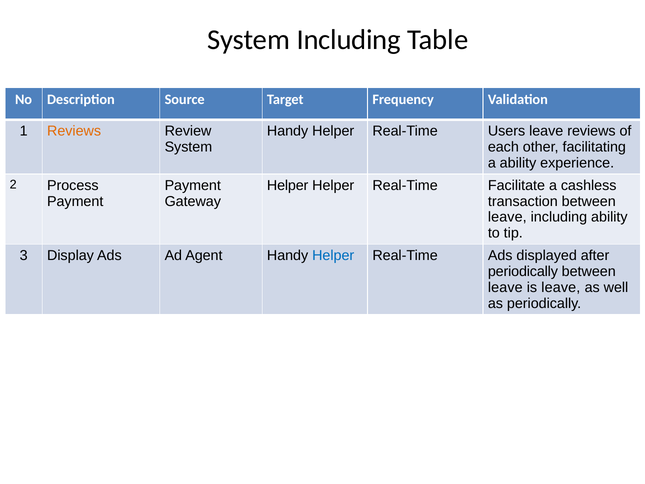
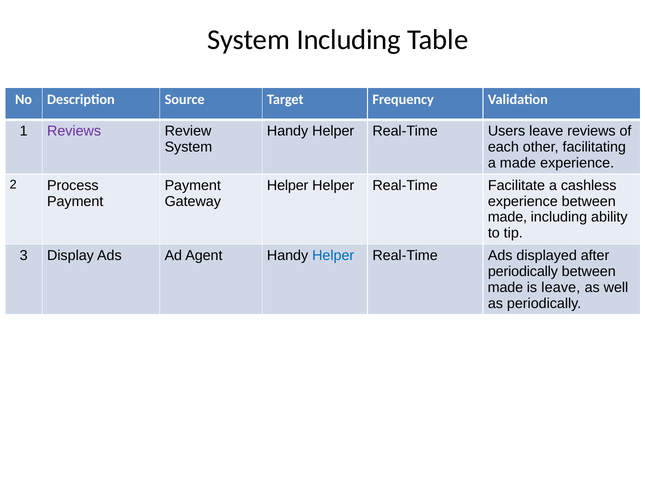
Reviews at (74, 131) colour: orange -> purple
a ability: ability -> made
transaction at (523, 201): transaction -> experience
leave at (507, 217): leave -> made
leave at (505, 287): leave -> made
